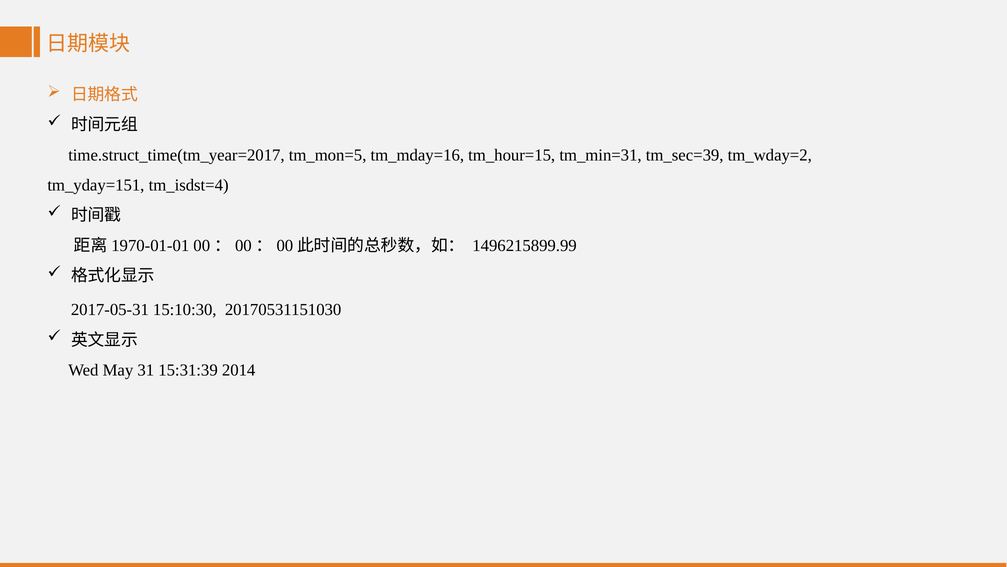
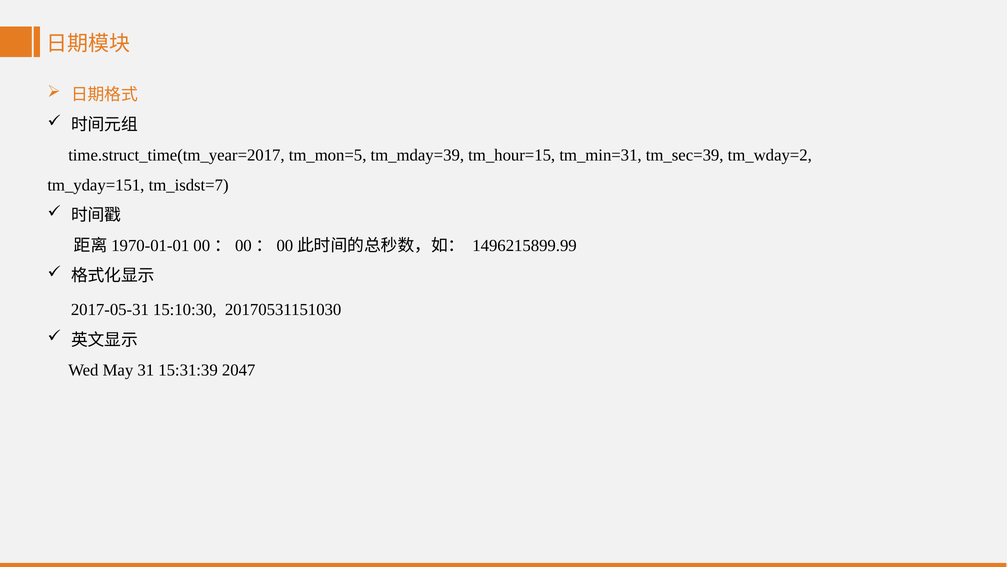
tm_mday=16: tm_mday=16 -> tm_mday=39
tm_isdst=4: tm_isdst=4 -> tm_isdst=7
2014: 2014 -> 2047
